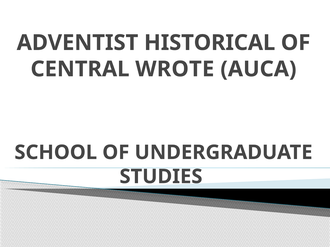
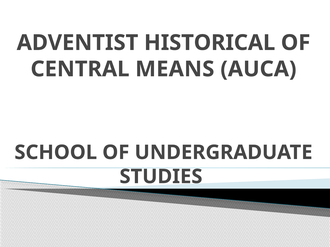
WROTE: WROTE -> MEANS
